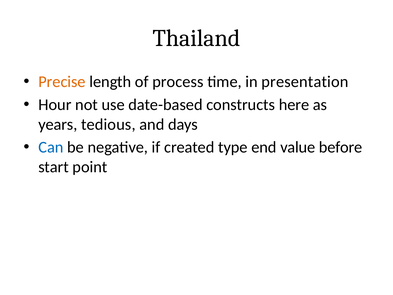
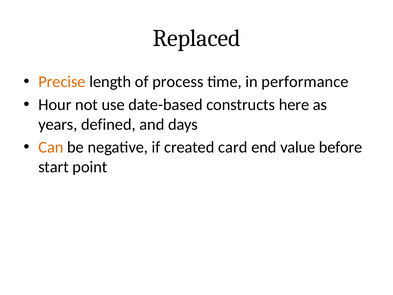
Thailand: Thailand -> Replaced
presentation: presentation -> performance
tedious: tedious -> defined
Can colour: blue -> orange
type: type -> card
